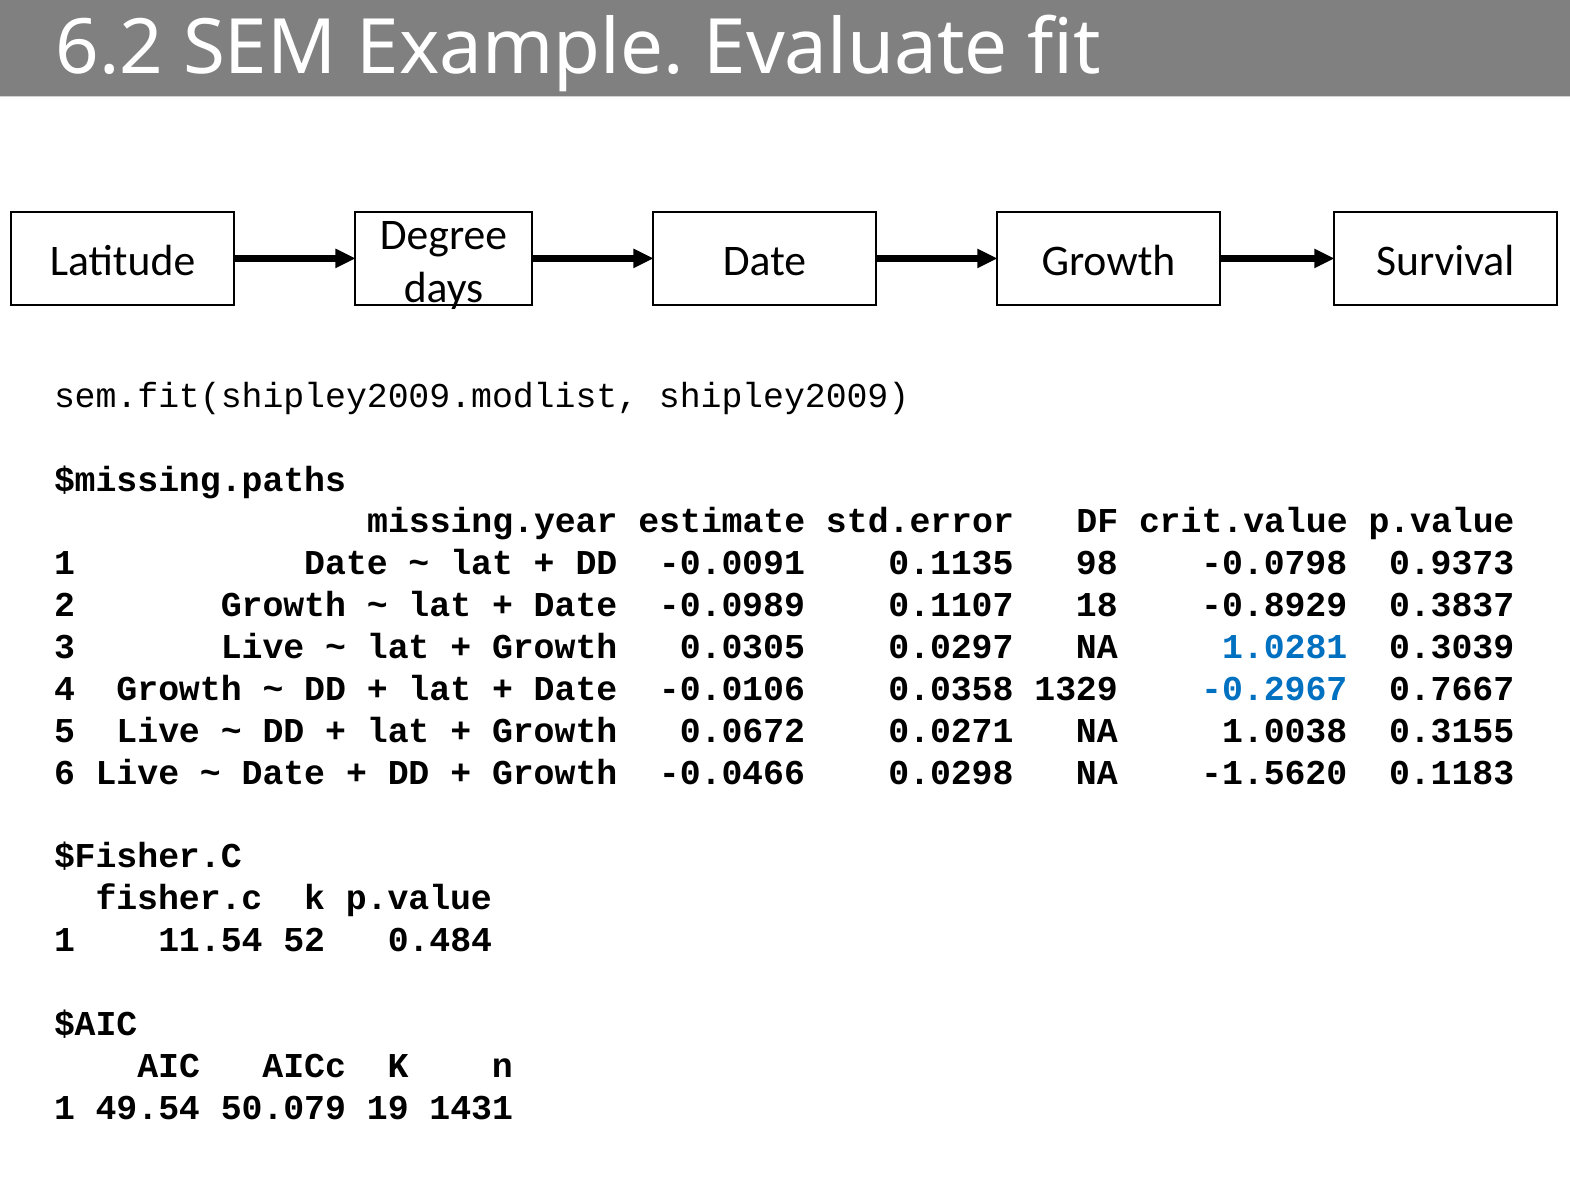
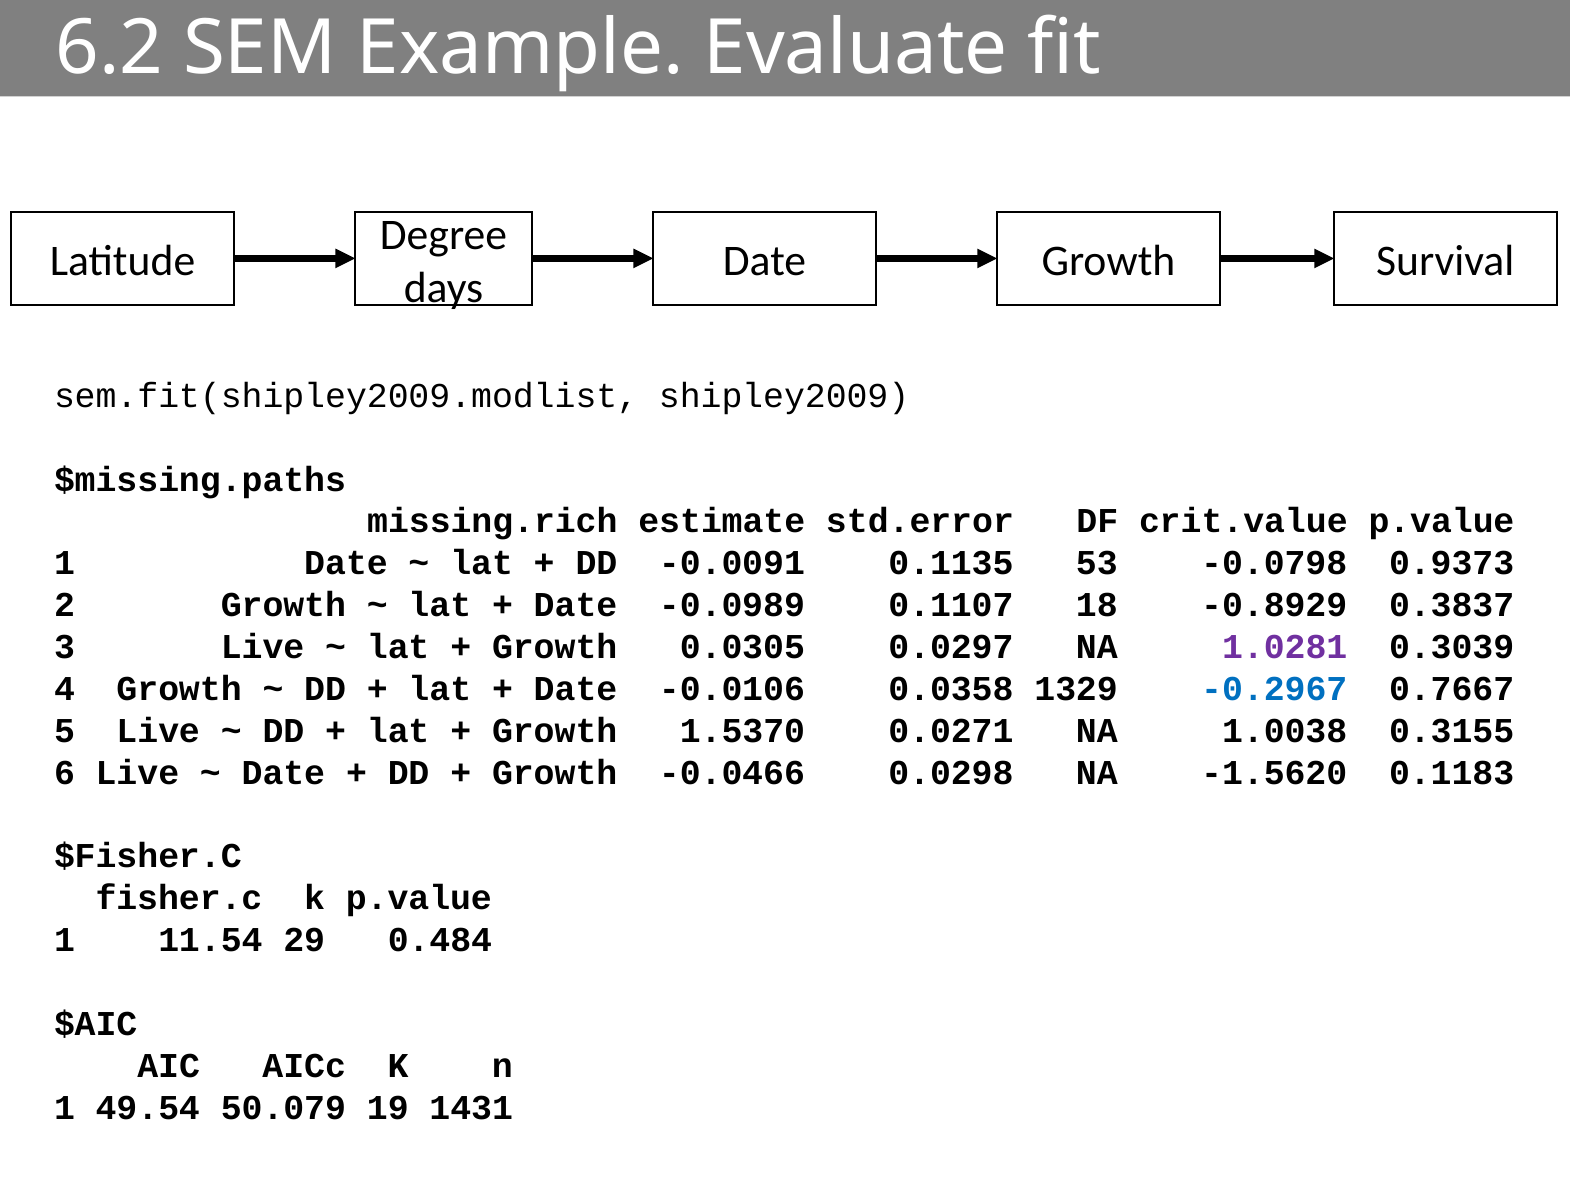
missing.year: missing.year -> missing.rich
98: 98 -> 53
1.0281 colour: blue -> purple
0.0672: 0.0672 -> 1.5370
52: 52 -> 29
